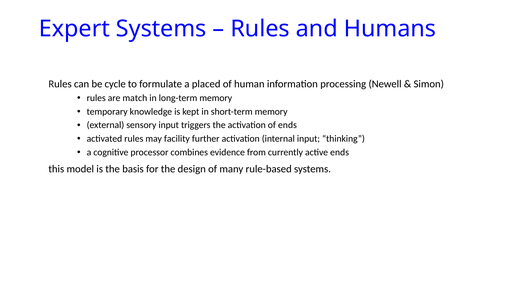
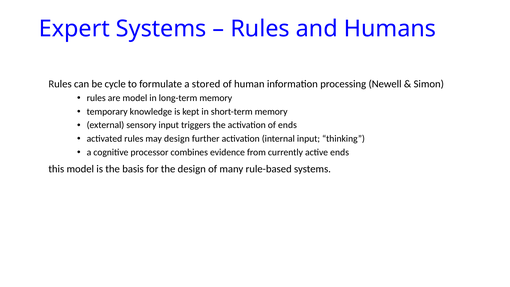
placed: placed -> stored
are match: match -> model
may facility: facility -> design
